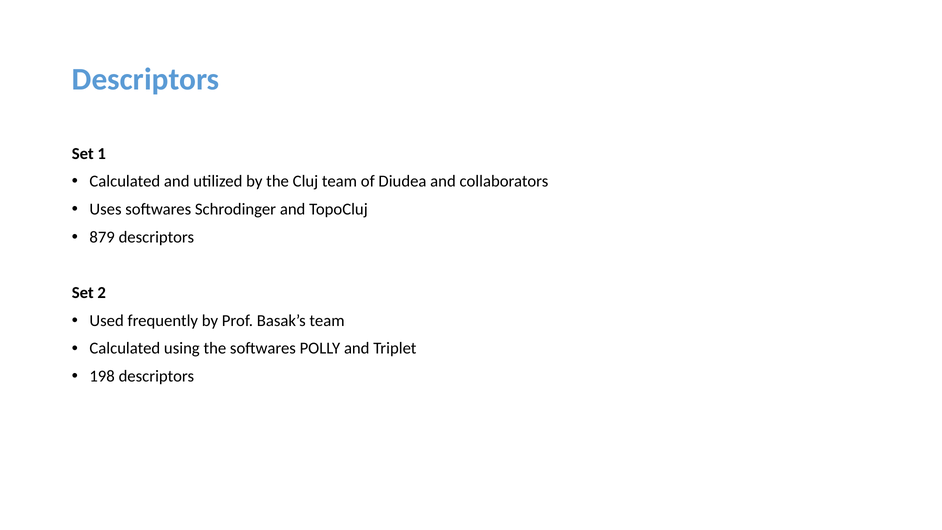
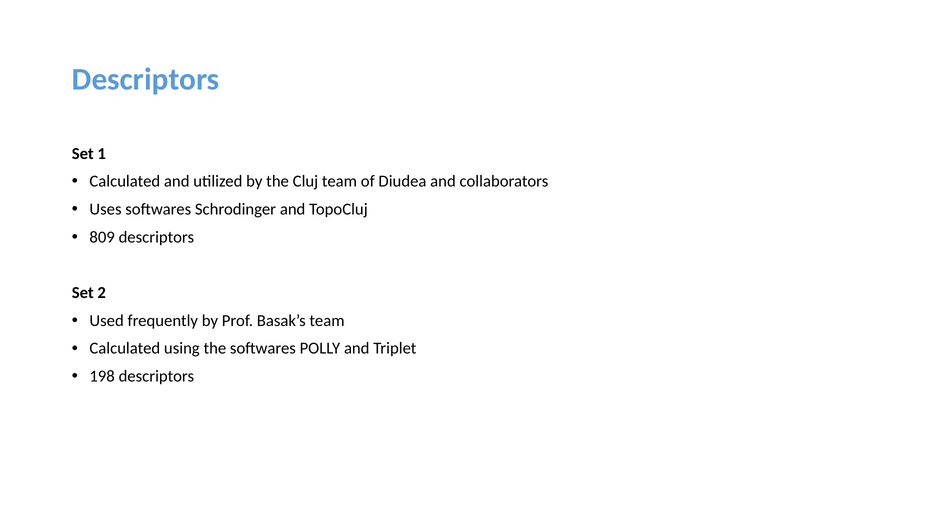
879: 879 -> 809
